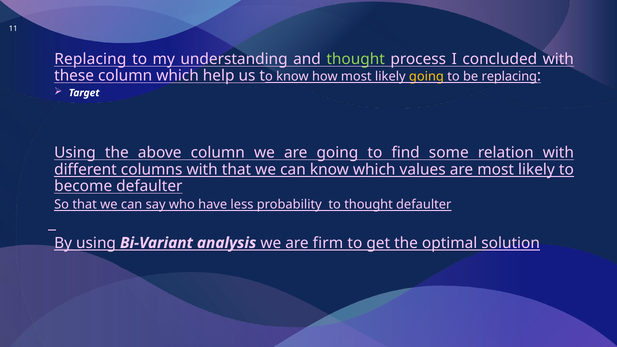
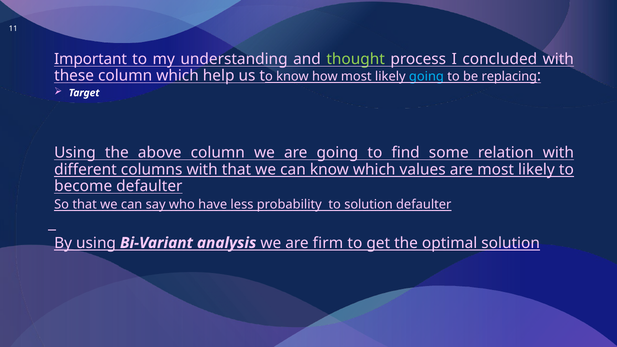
Replacing at (90, 59): Replacing -> Important
going at (426, 77) colour: yellow -> light blue
to thought: thought -> solution
